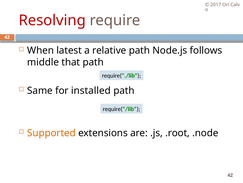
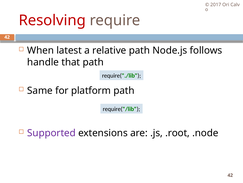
middle: middle -> handle
installed: installed -> platform
Supported colour: orange -> purple
